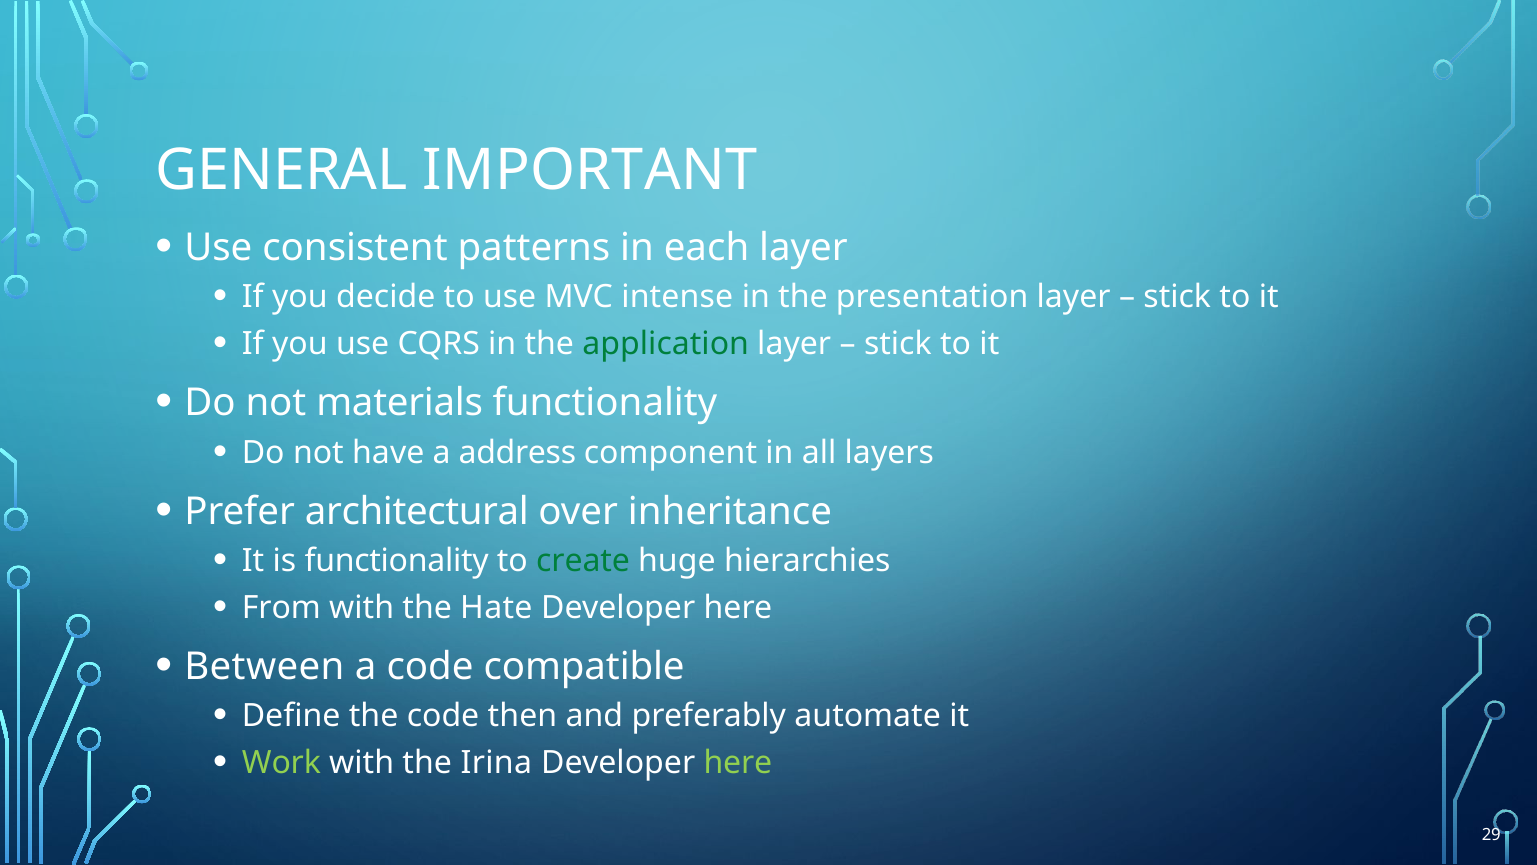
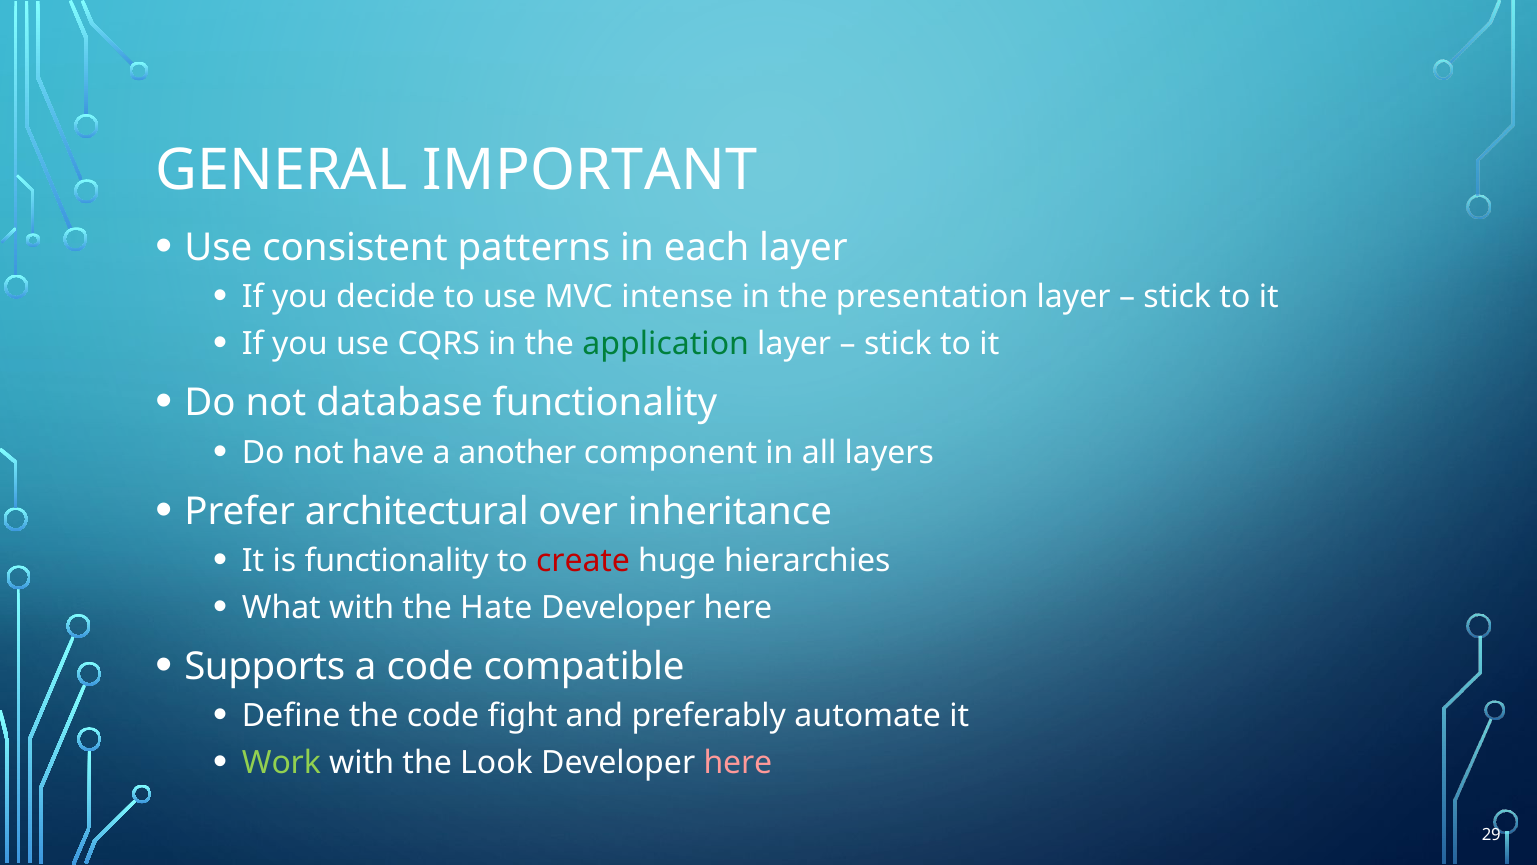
materials: materials -> database
address: address -> another
create colour: green -> red
From: From -> What
Between: Between -> Supports
then: then -> fight
Irina: Irina -> Look
here at (738, 762) colour: light green -> pink
